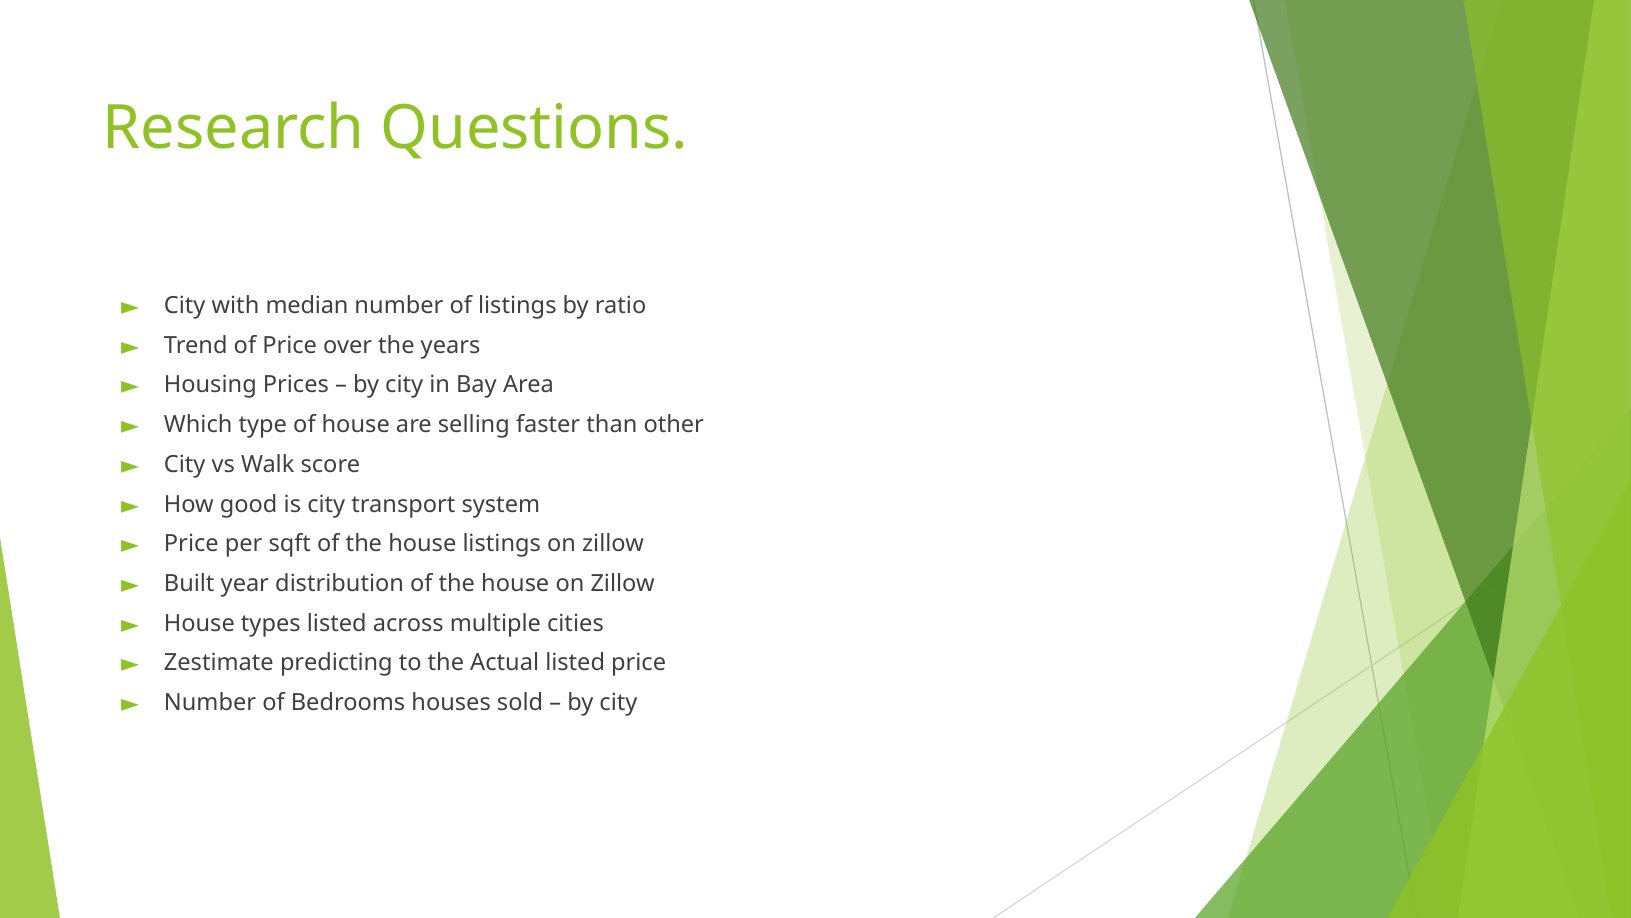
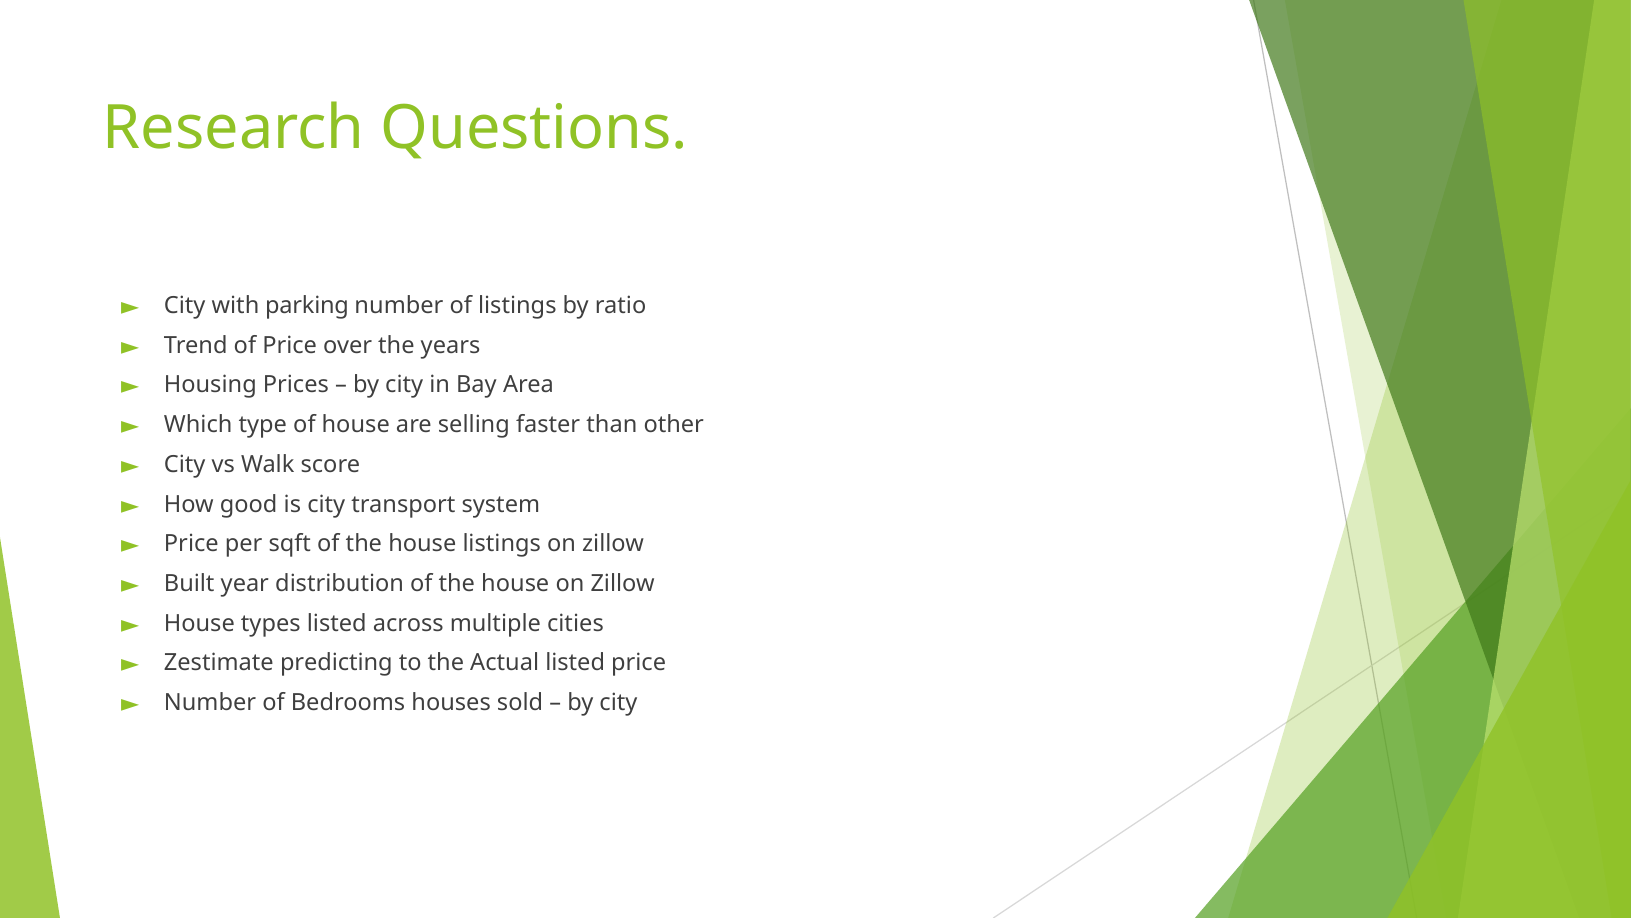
median: median -> parking
